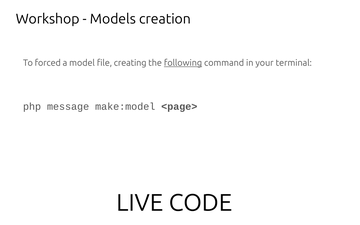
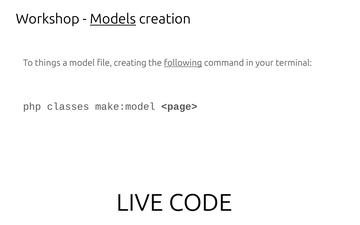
Models underline: none -> present
forced: forced -> things
message: message -> classes
